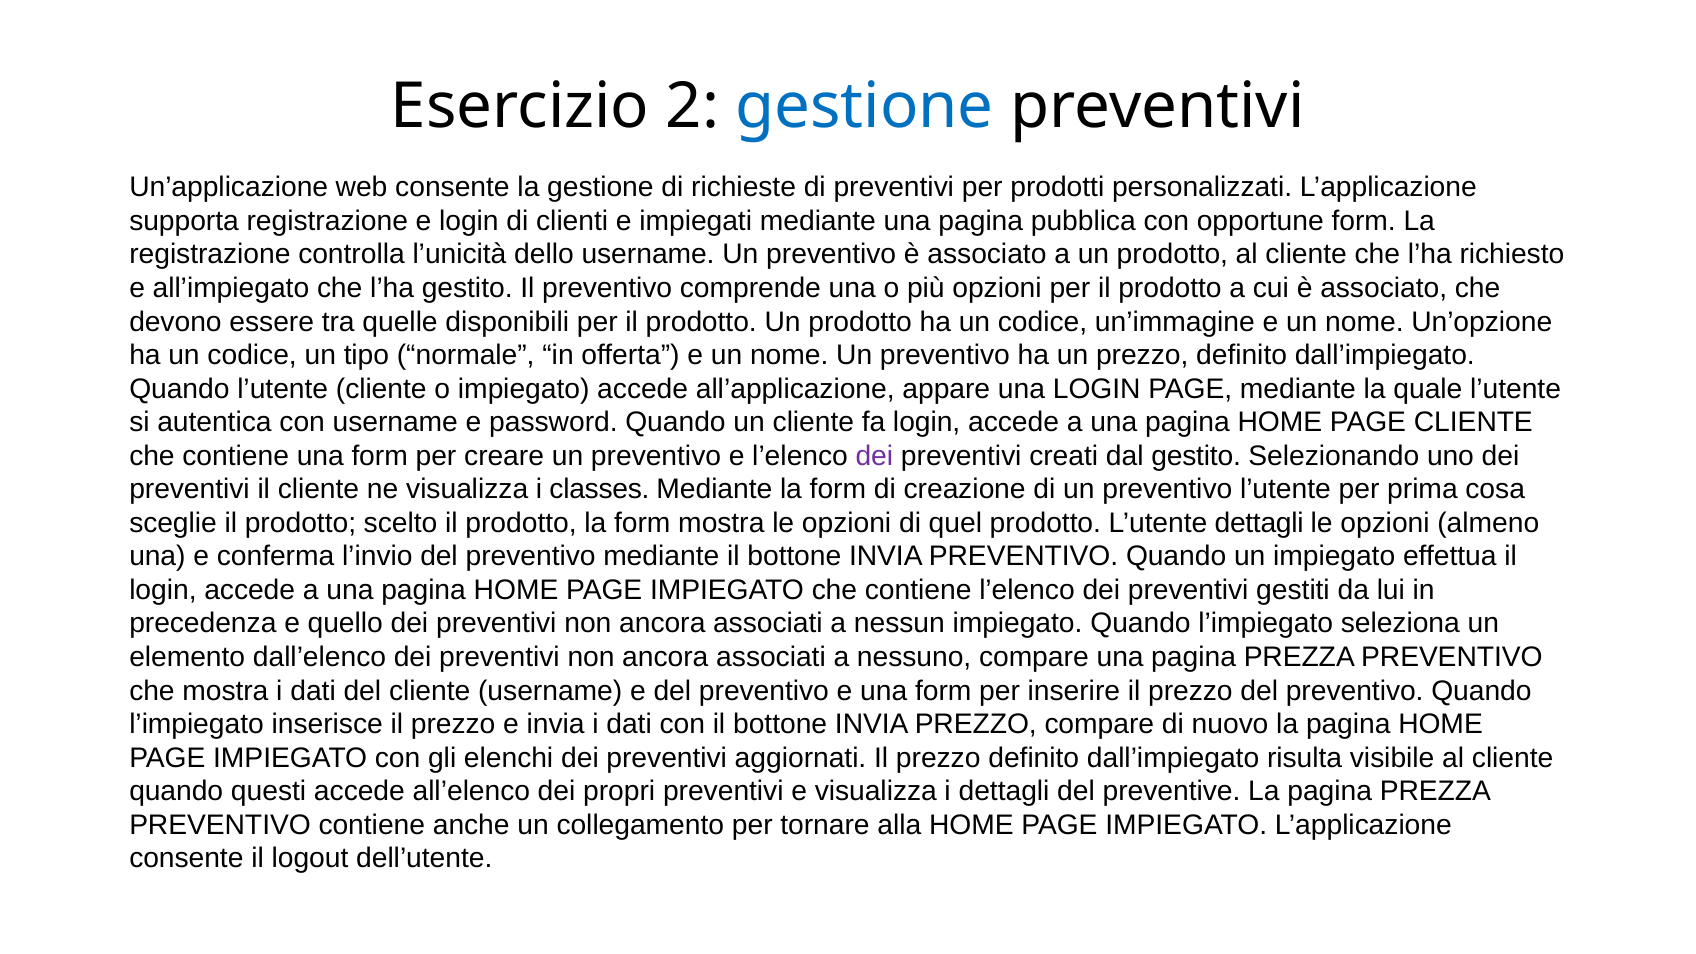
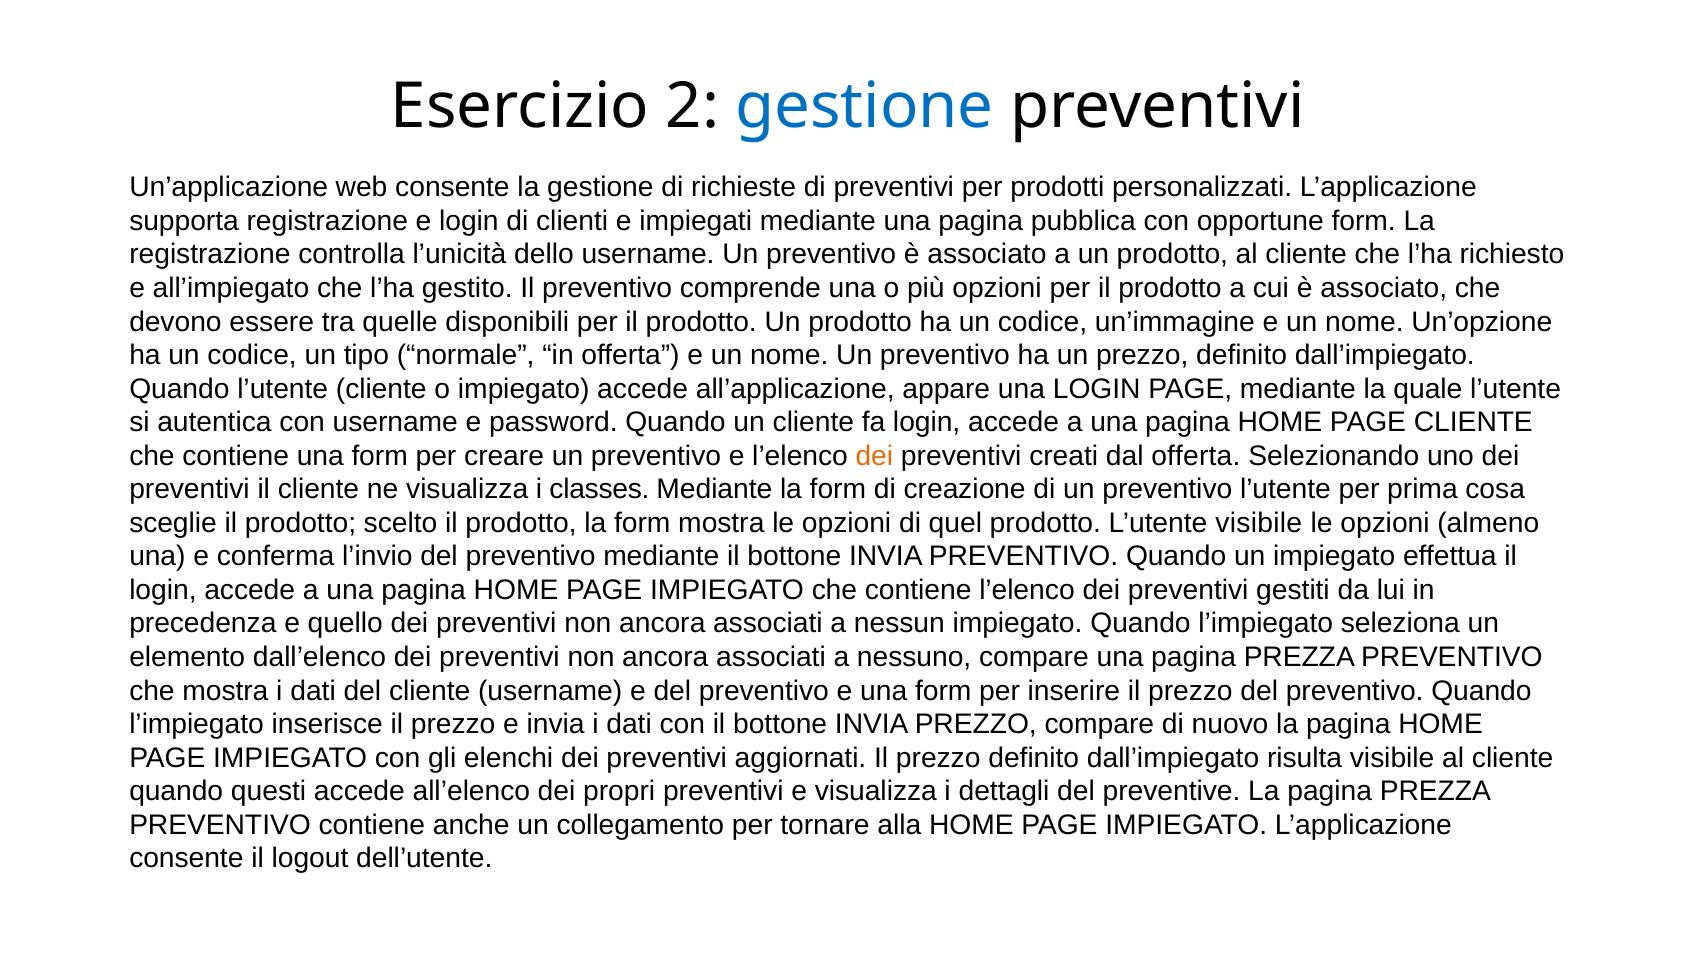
dei at (874, 456) colour: purple -> orange
dal gestito: gestito -> offerta
L’utente dettagli: dettagli -> visibile
